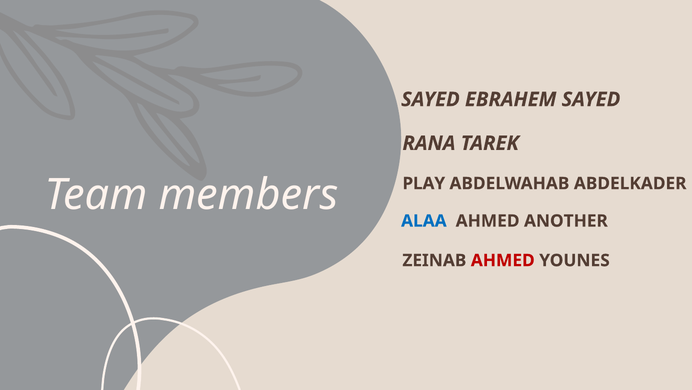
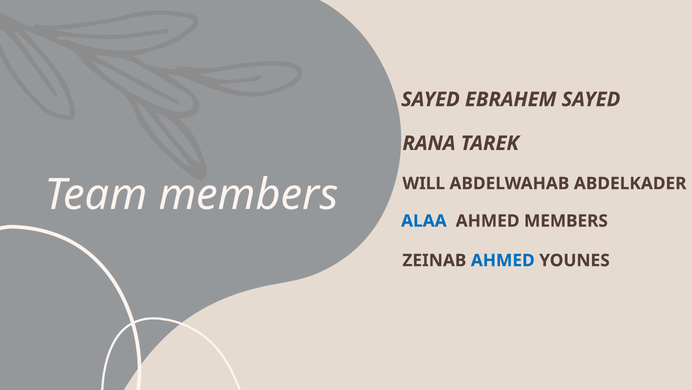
PLAY: PLAY -> WILL
AHMED ANOTHER: ANOTHER -> MEMBERS
AHMED at (503, 260) colour: red -> blue
